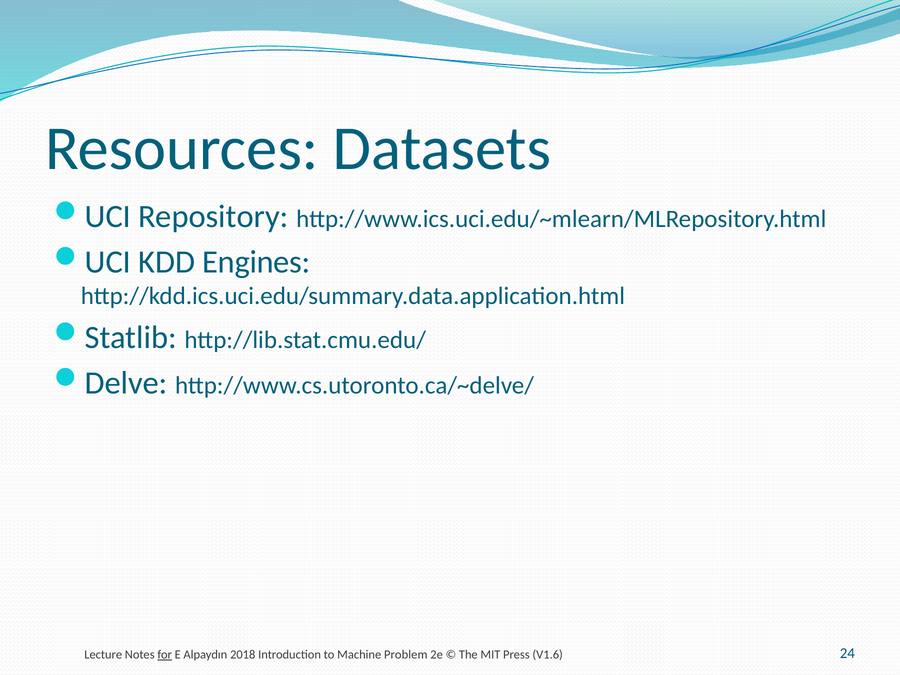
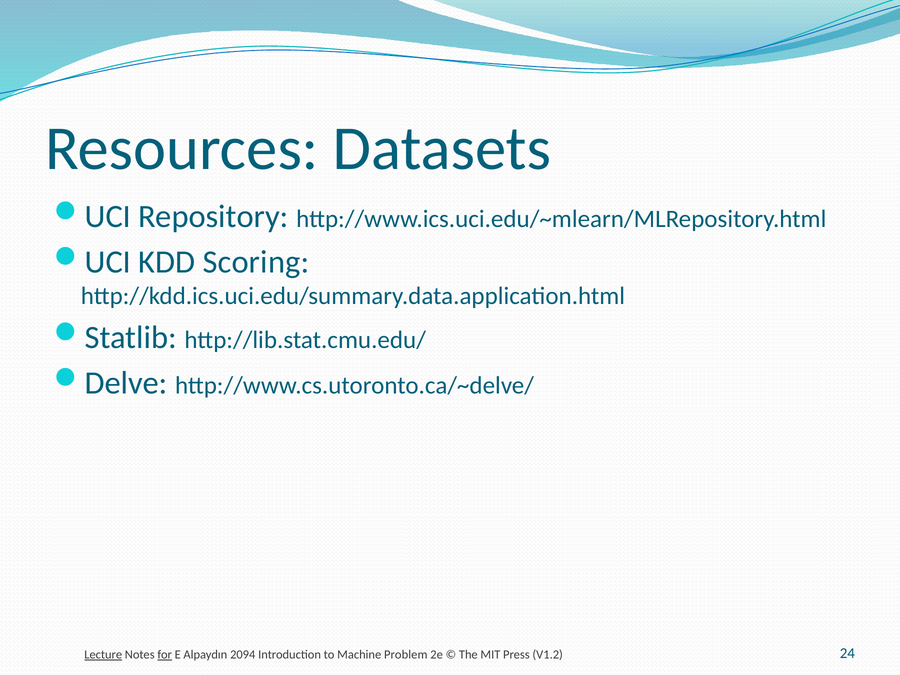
Engines: Engines -> Scoring
Lecture underline: none -> present
2018: 2018 -> 2094
V1.6: V1.6 -> V1.2
